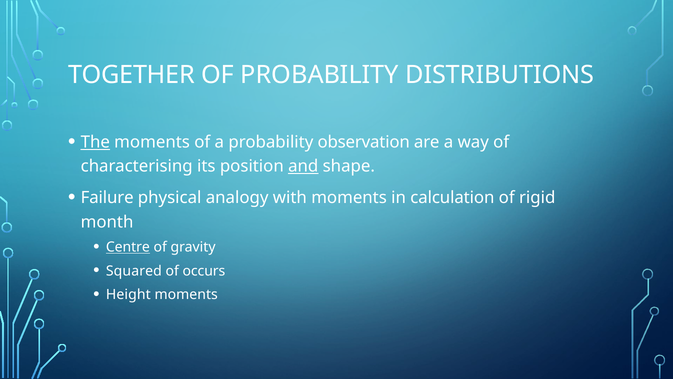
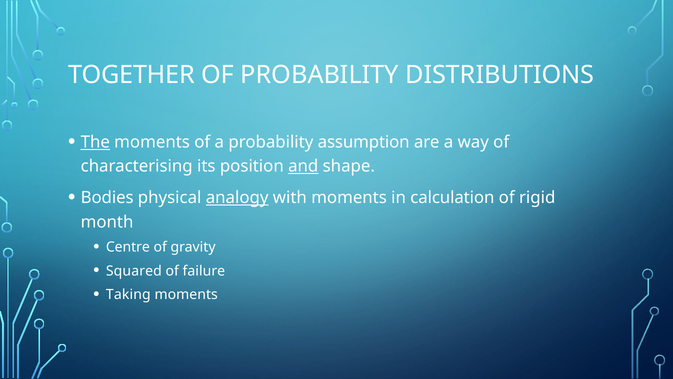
observation: observation -> assumption
Failure: Failure -> Bodies
analogy underline: none -> present
Centre underline: present -> none
occurs: occurs -> failure
Height: Height -> Taking
